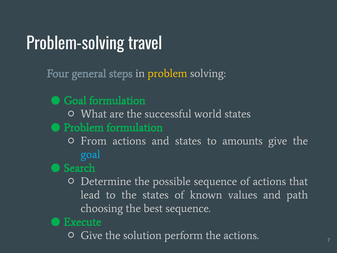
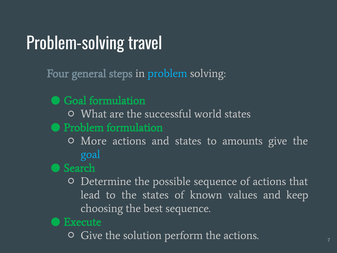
problem at (167, 73) colour: yellow -> light blue
From: From -> More
path: path -> keep
